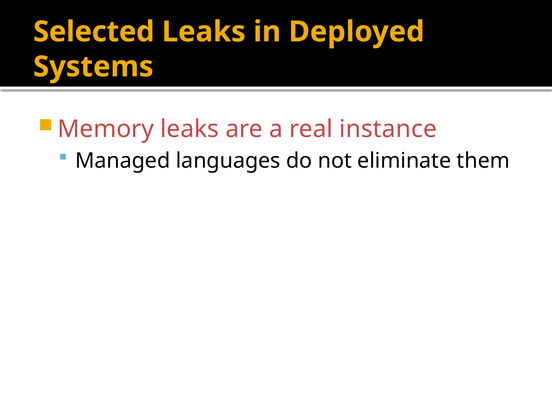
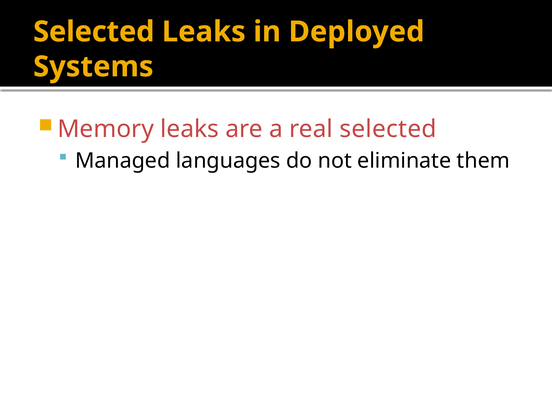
real instance: instance -> selected
